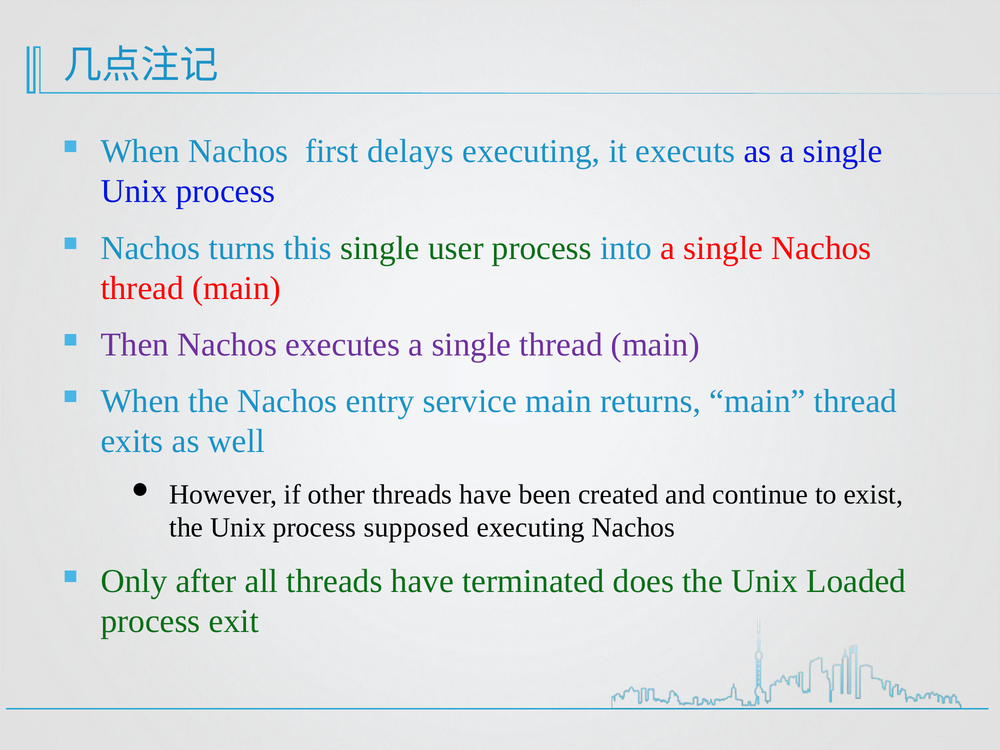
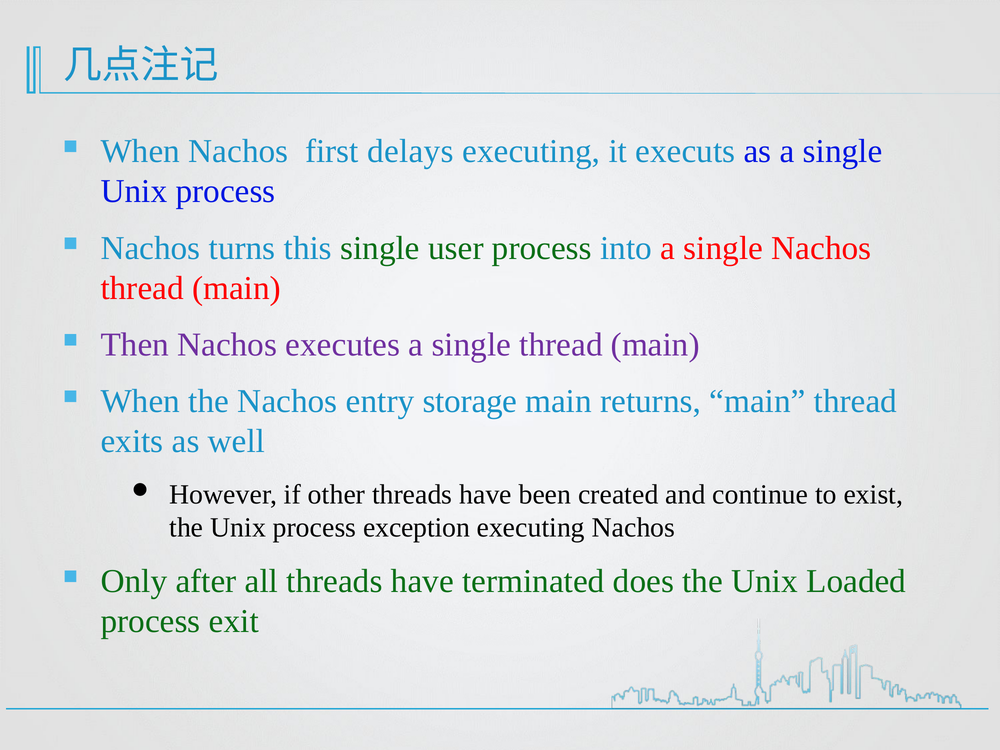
service: service -> storage
supposed: supposed -> exception
